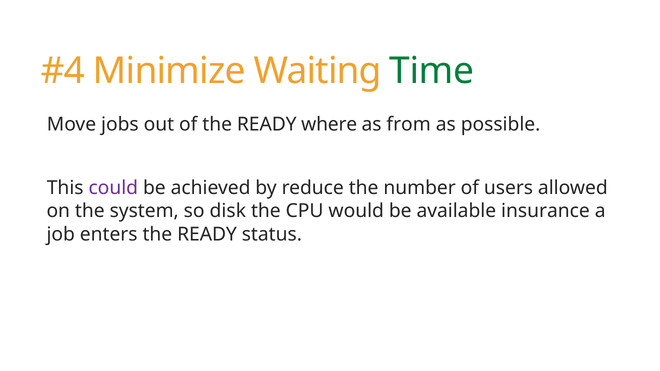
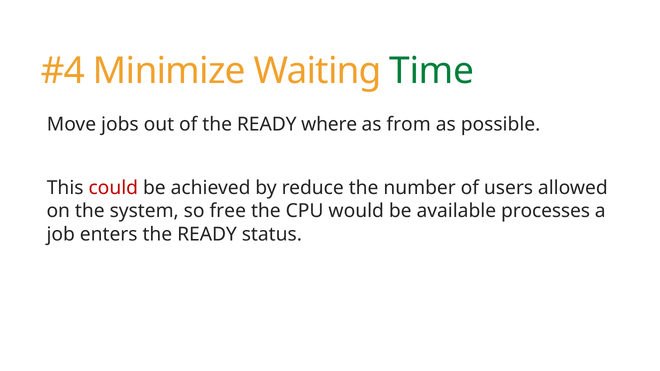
could colour: purple -> red
disk: disk -> free
insurance: insurance -> processes
